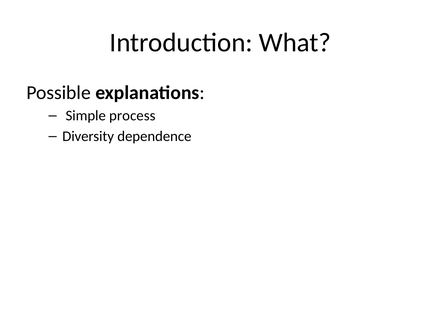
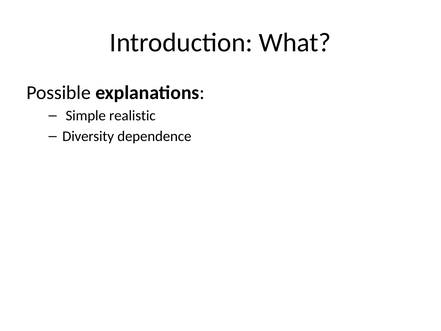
process: process -> realistic
